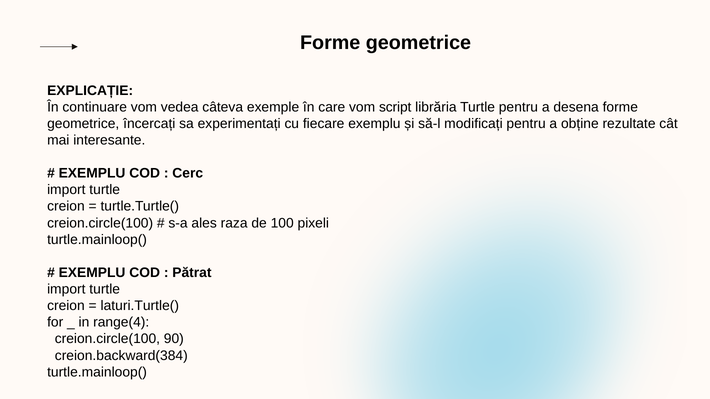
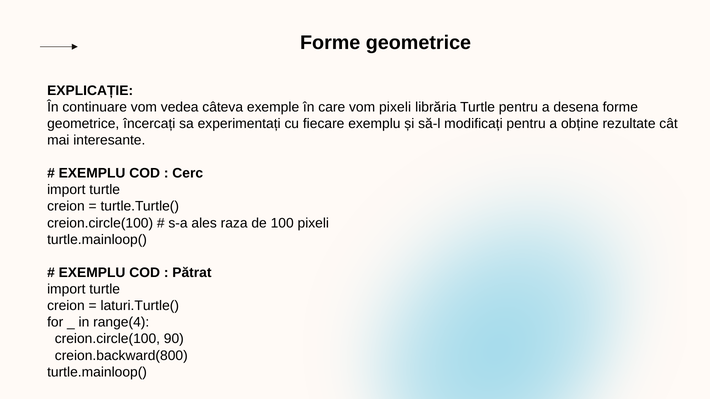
vom script: script -> pixeli
creion.backward(384: creion.backward(384 -> creion.backward(800
